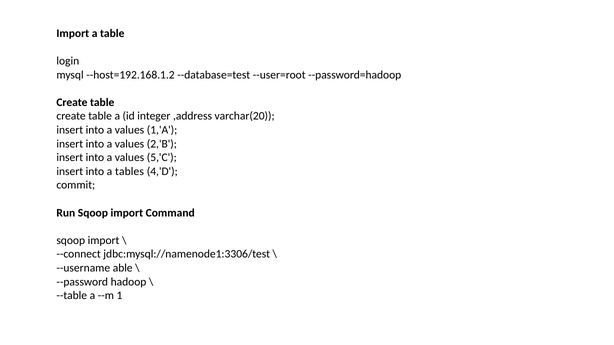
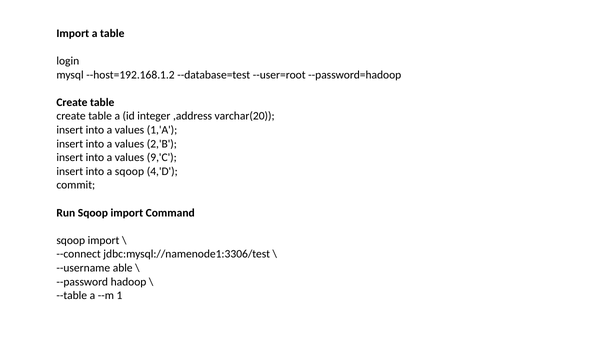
5,'C: 5,'C -> 9,'C
a tables: tables -> sqoop
